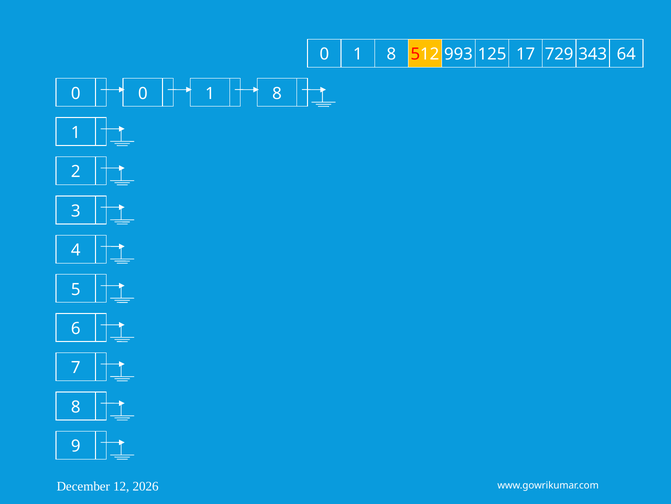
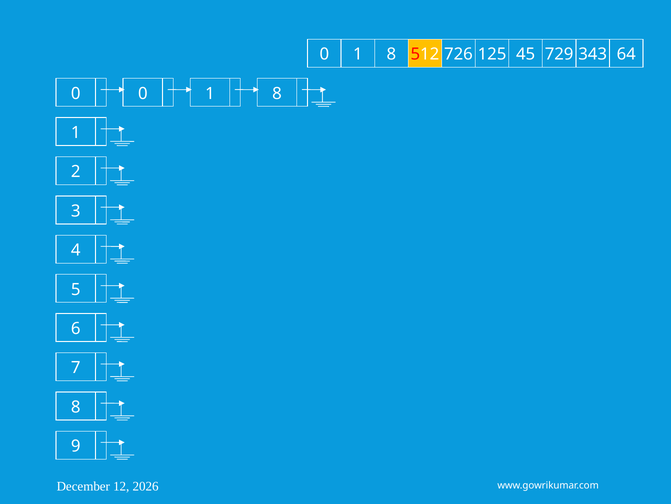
993: 993 -> 726
17: 17 -> 45
